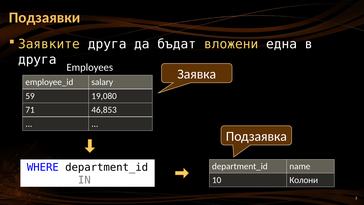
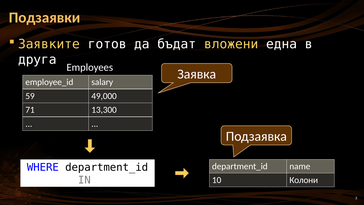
Заявките друга: друга -> готов
19,080: 19,080 -> 49,000
46,853: 46,853 -> 13,300
